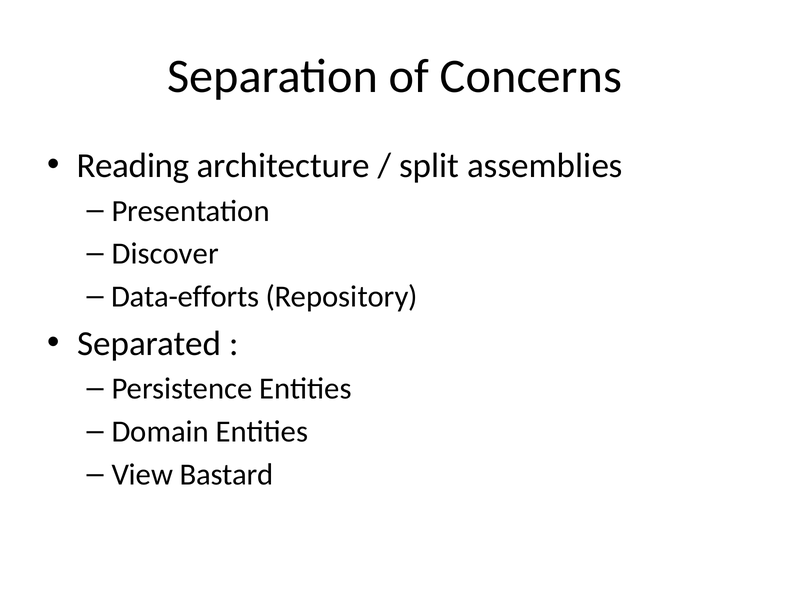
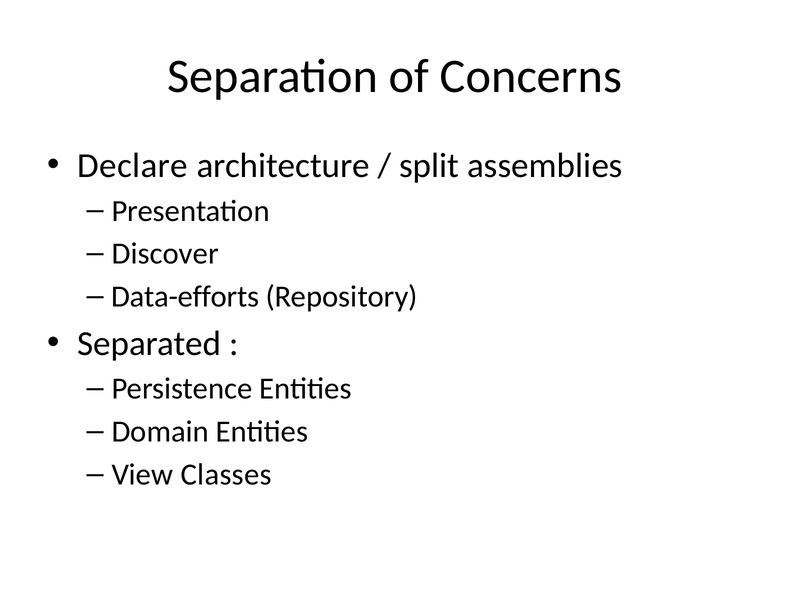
Reading: Reading -> Declare
Bastard: Bastard -> Classes
